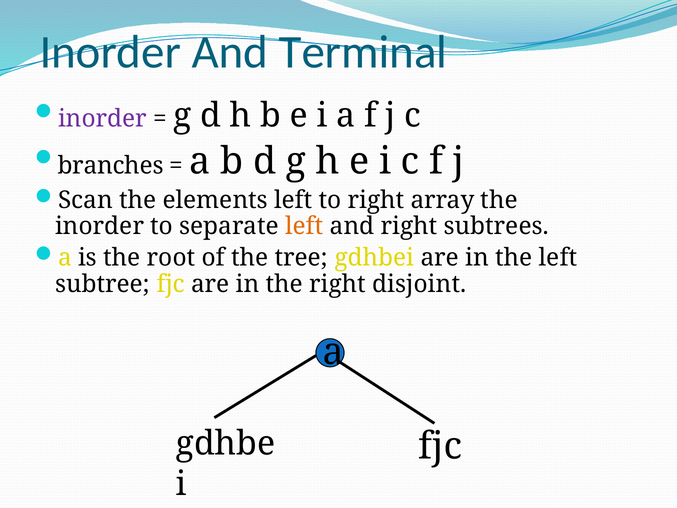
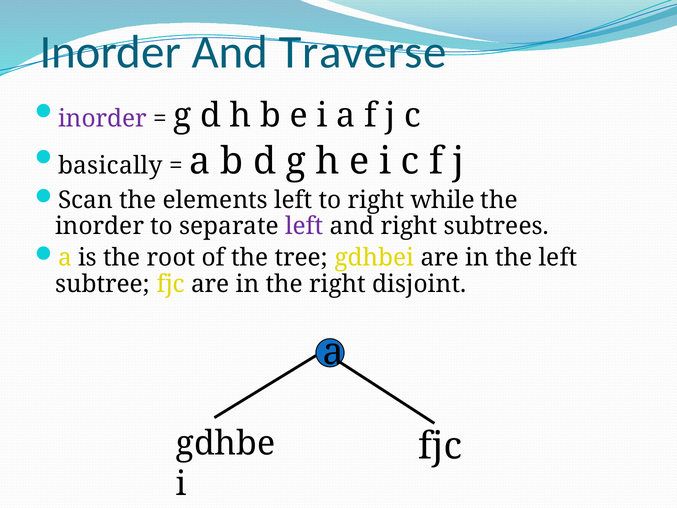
Terminal: Terminal -> Traverse
branches: branches -> basically
array: array -> while
left at (304, 226) colour: orange -> purple
